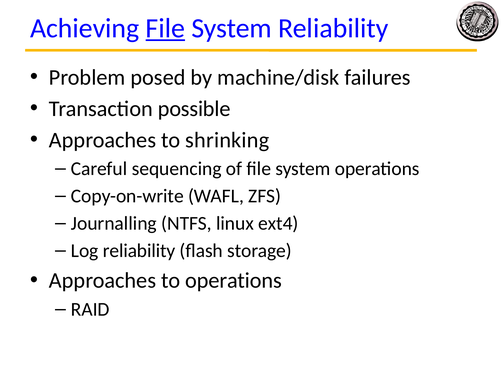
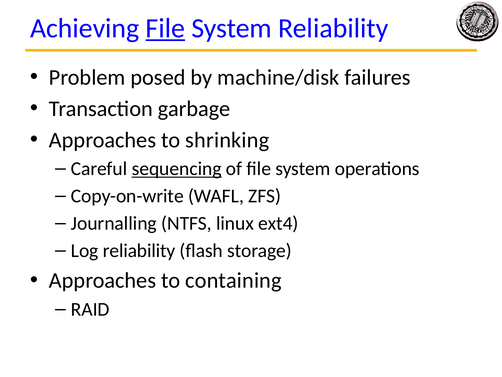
possible: possible -> garbage
sequencing underline: none -> present
to operations: operations -> containing
